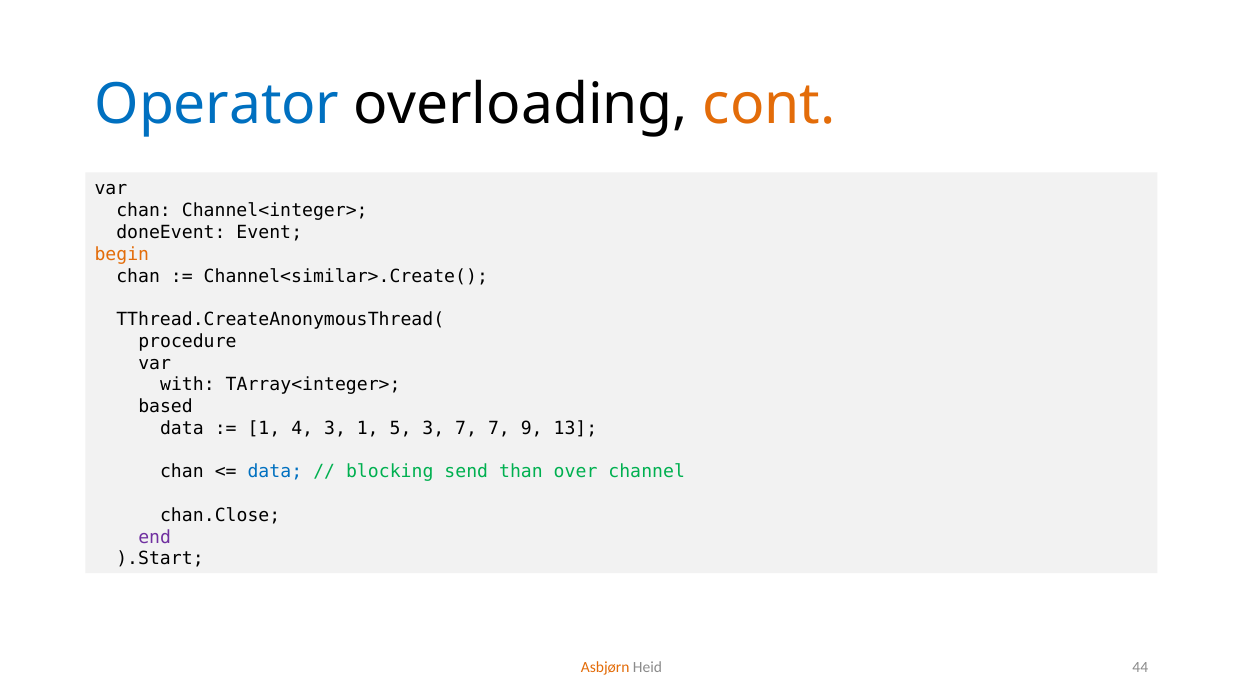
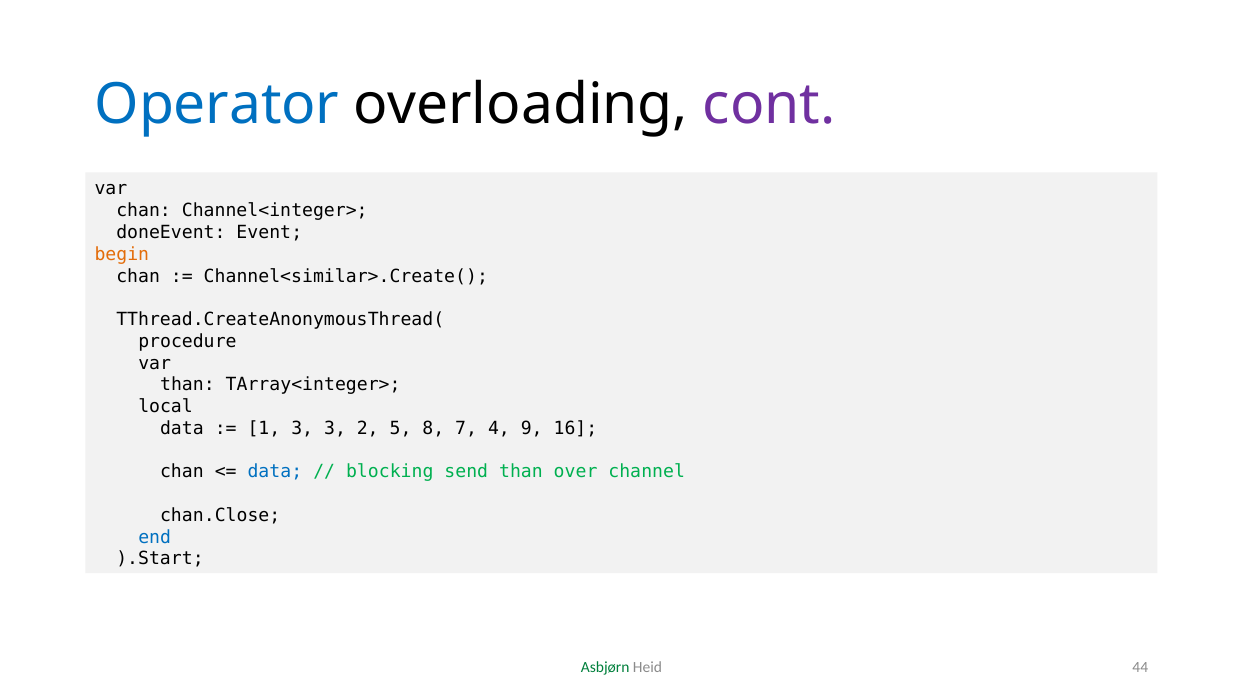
cont colour: orange -> purple
with at (187, 385): with -> than
based: based -> local
1 4: 4 -> 3
3 1: 1 -> 2
5 3: 3 -> 8
7 7: 7 -> 4
13: 13 -> 16
end colour: purple -> blue
Asbjørn colour: orange -> green
